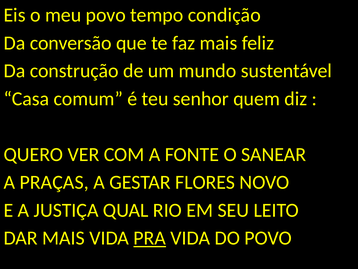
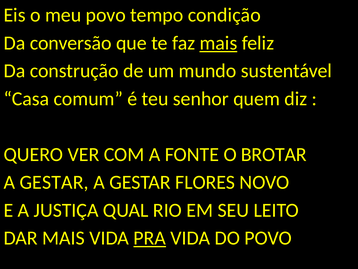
mais at (218, 43) underline: none -> present
SANEAR: SANEAR -> BROTAR
PRAÇAS at (54, 182): PRAÇAS -> GESTAR
